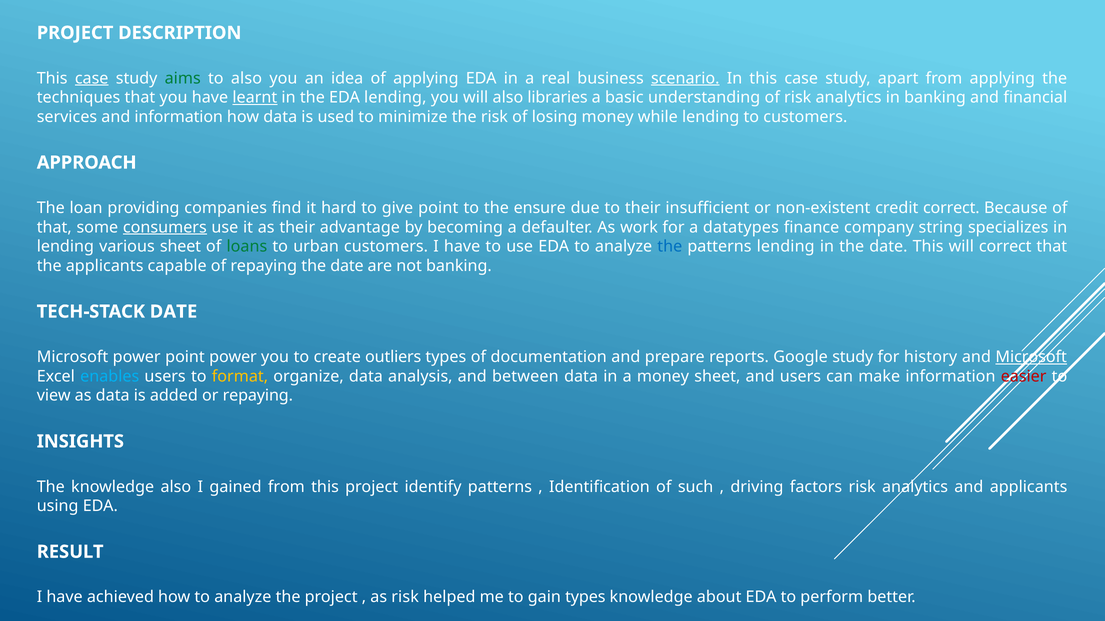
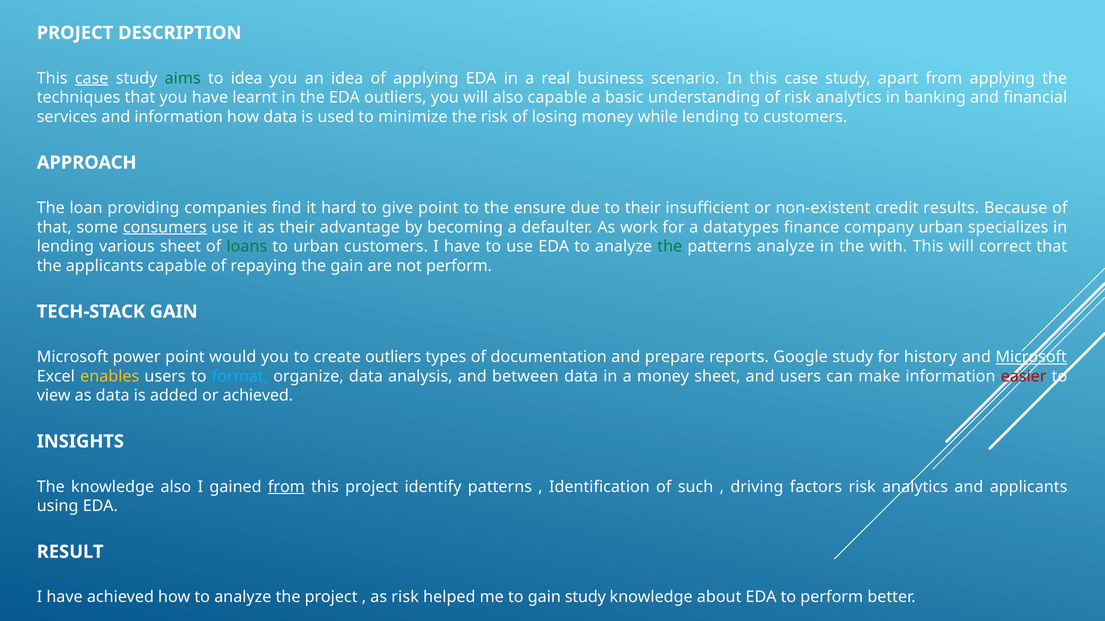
to also: also -> idea
scenario underline: present -> none
learnt underline: present -> none
EDA lending: lending -> outliers
also libraries: libraries -> capable
credit correct: correct -> results
company string: string -> urban
the at (670, 247) colour: blue -> green
patterns lending: lending -> analyze
in the date: date -> with
repaying the date: date -> gain
not banking: banking -> perform
TECH-STACK DATE: DATE -> GAIN
point power: power -> would
enables colour: light blue -> yellow
format colour: yellow -> light blue
or repaying: repaying -> achieved
from at (286, 487) underline: none -> present
gain types: types -> study
